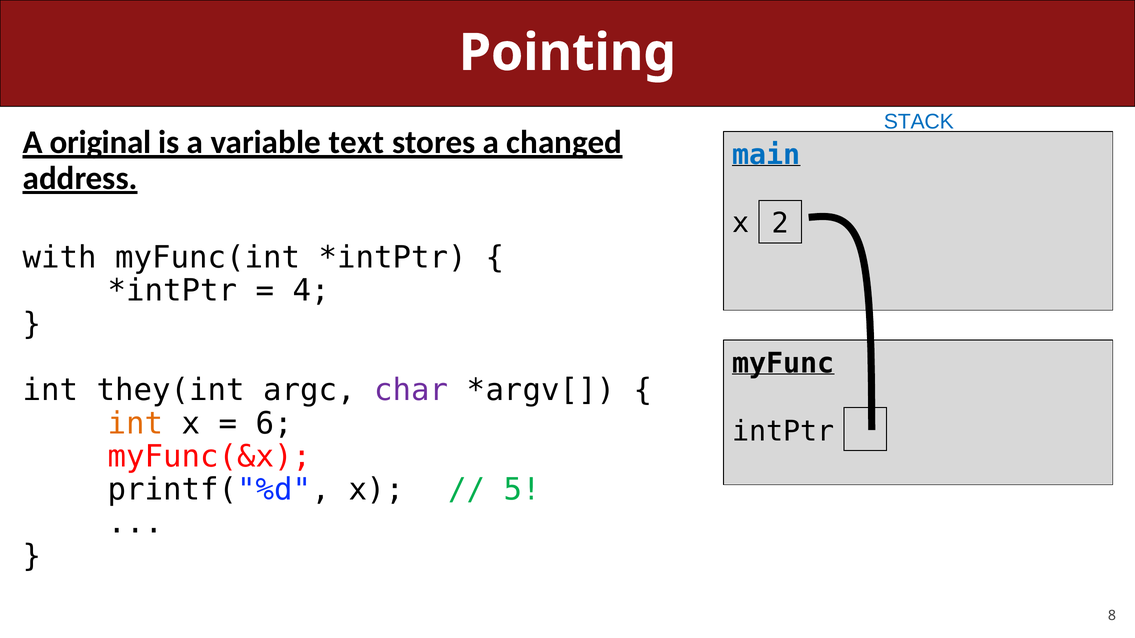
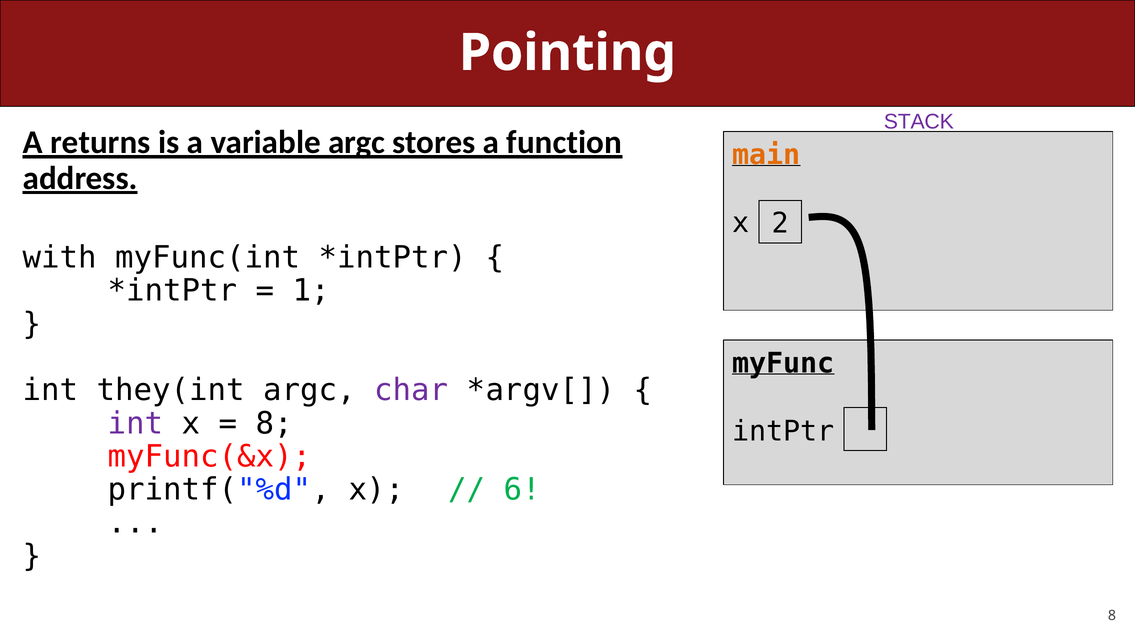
STACK colour: blue -> purple
original: original -> returns
variable text: text -> argc
changed: changed -> function
main colour: blue -> orange
4: 4 -> 1
int at (136, 424) colour: orange -> purple
6 at (274, 424): 6 -> 8
5: 5 -> 6
